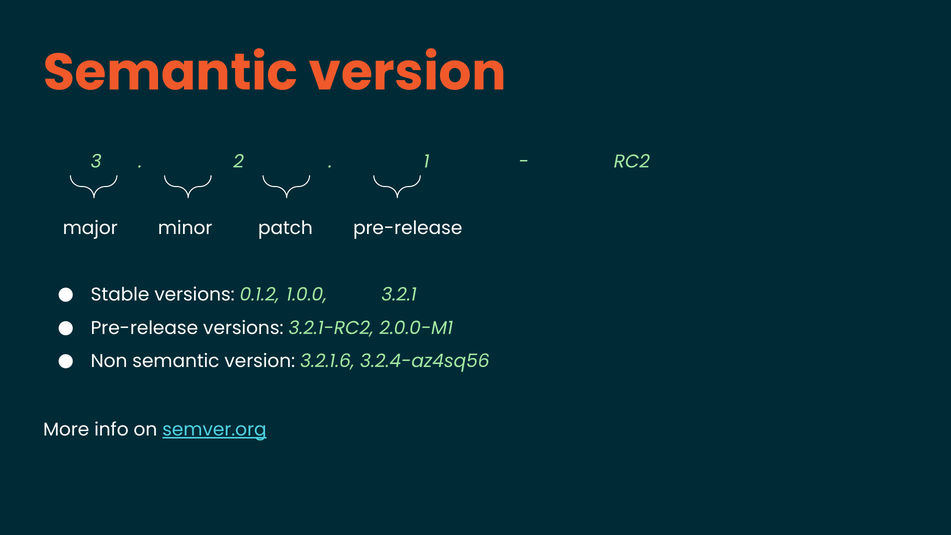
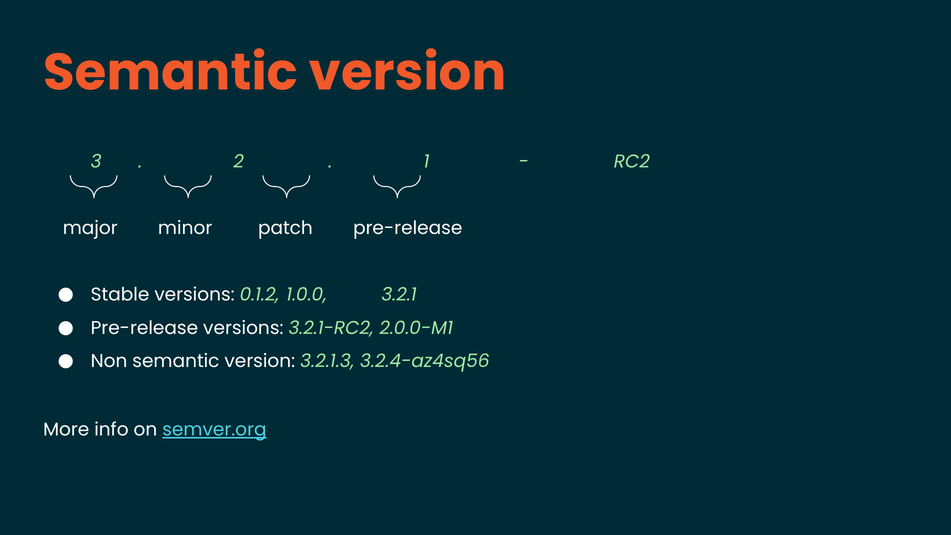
3.2.1.6: 3.2.1.6 -> 3.2.1.3
